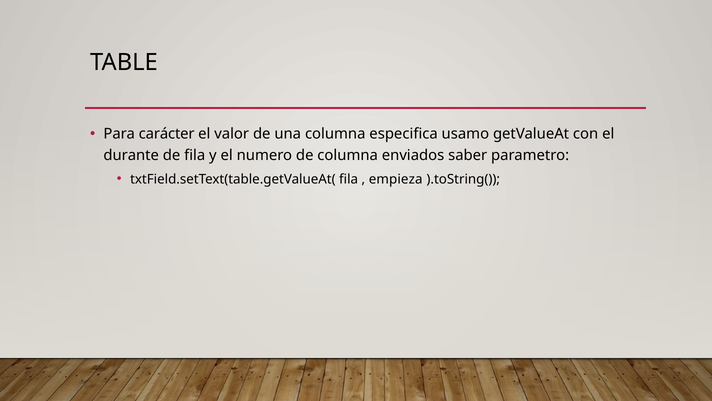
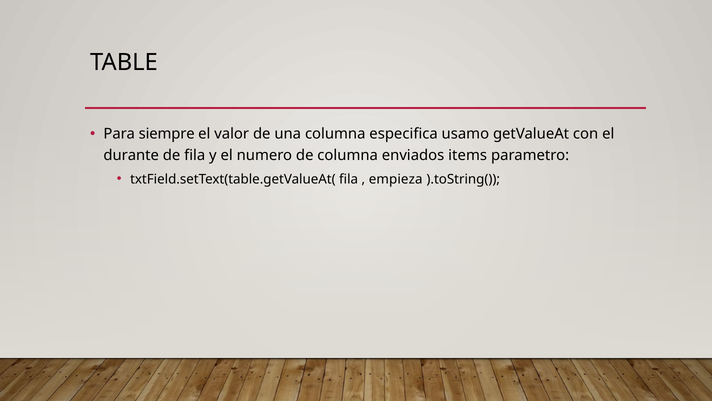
carácter: carácter -> siempre
saber: saber -> items
